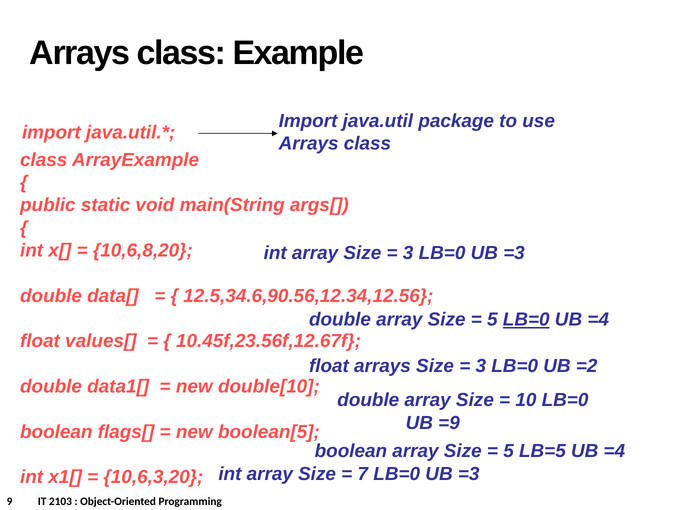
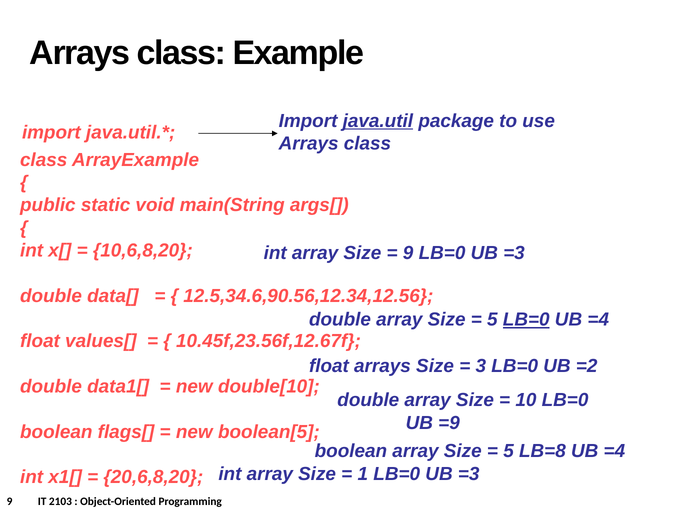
java.util underline: none -> present
3 at (408, 253): 3 -> 9
LB=5: LB=5 -> LB=8
7: 7 -> 1
10,6,3,20: 10,6,3,20 -> 20,6,8,20
